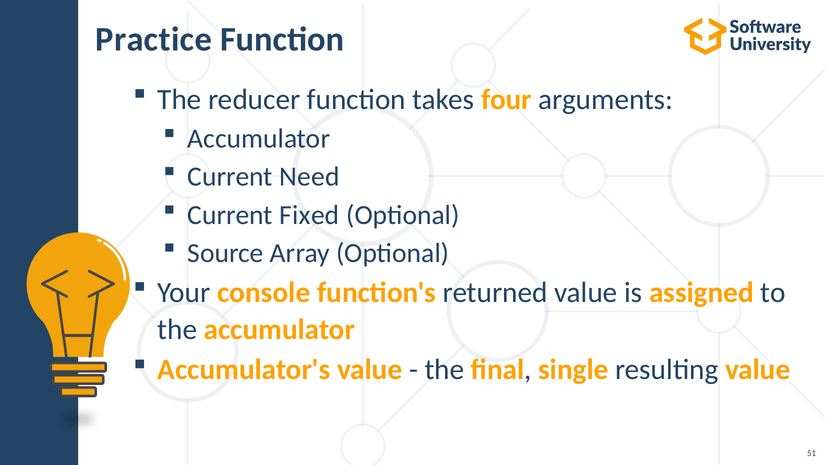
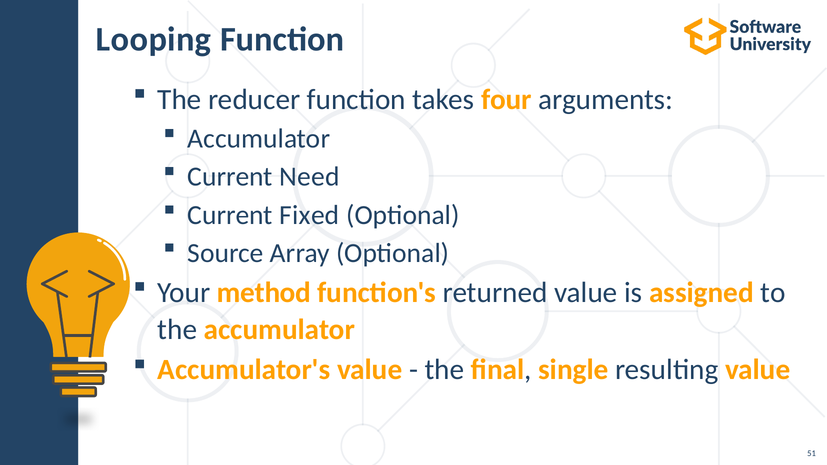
Practice: Practice -> Looping
console: console -> method
